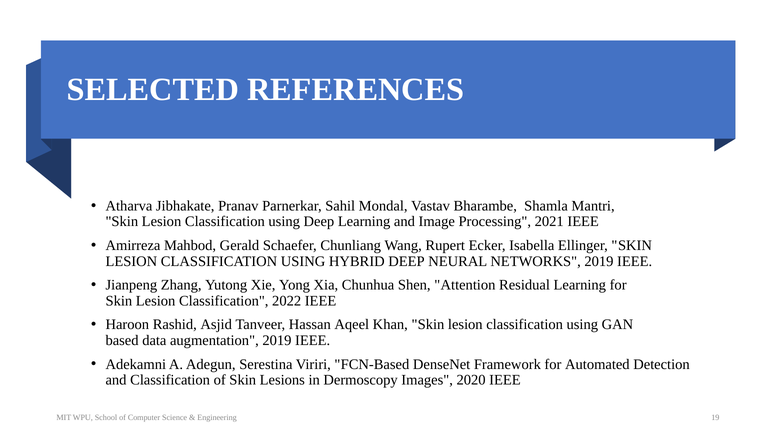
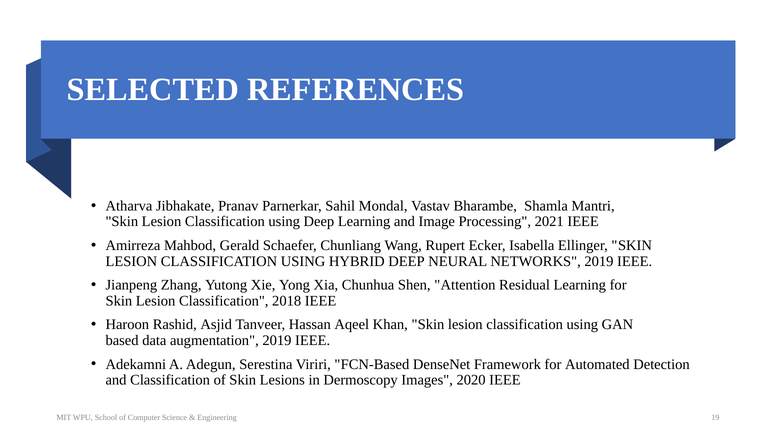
2022: 2022 -> 2018
